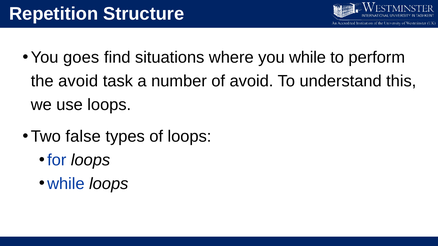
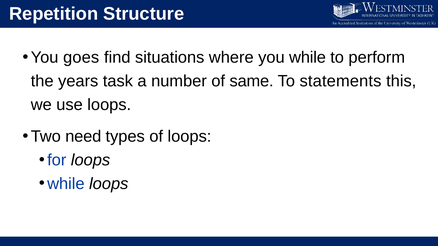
the avoid: avoid -> years
of avoid: avoid -> same
understand: understand -> statements
false: false -> need
